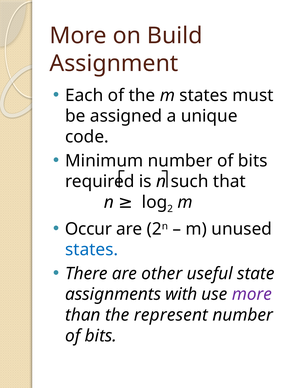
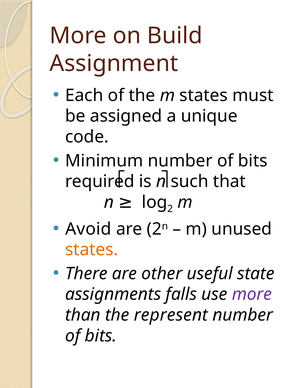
Occur: Occur -> Avoid
states at (92, 250) colour: blue -> orange
with: with -> falls
